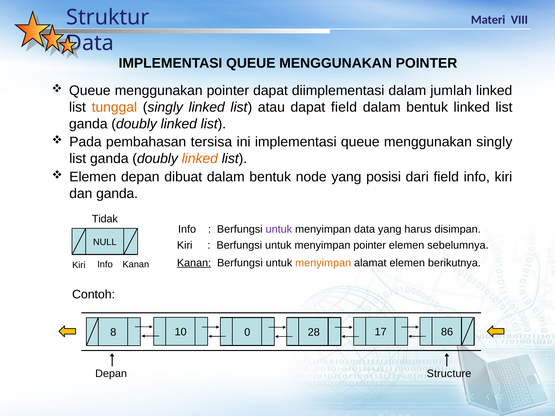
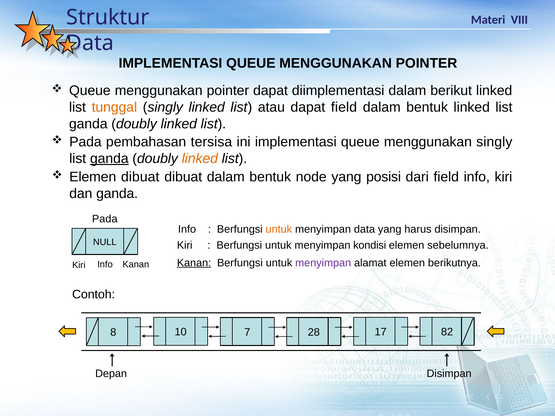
jumlah: jumlah -> berikut
ganda at (109, 159) underline: none -> present
Elemen depan: depan -> dibuat
Tidak at (105, 219): Tidak -> Pada
untuk at (279, 230) colour: purple -> orange
menyimpan pointer: pointer -> kondisi
menyimpan at (323, 263) colour: orange -> purple
0: 0 -> 7
86: 86 -> 82
Depan Structure: Structure -> Disimpan
